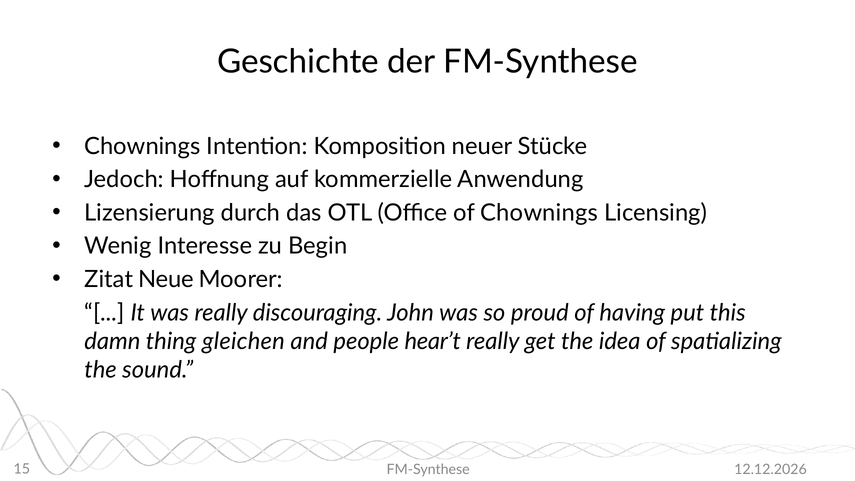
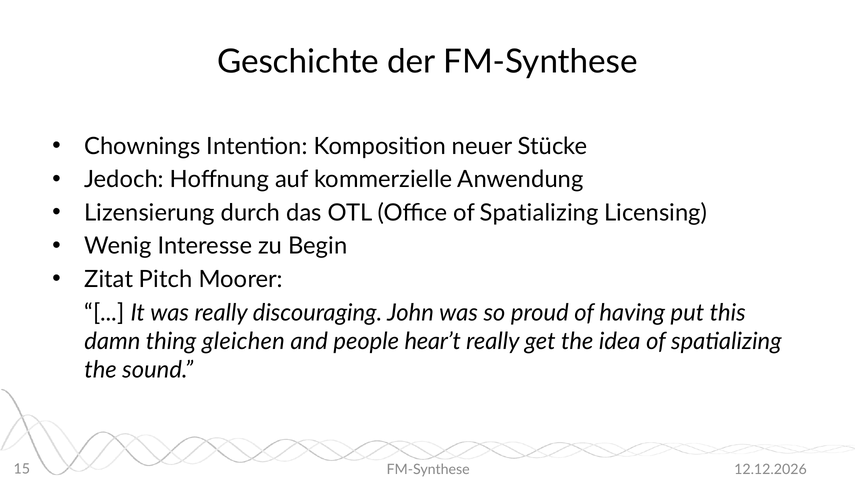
Office of Chownings: Chownings -> Spatializing
Neue: Neue -> Pitch
